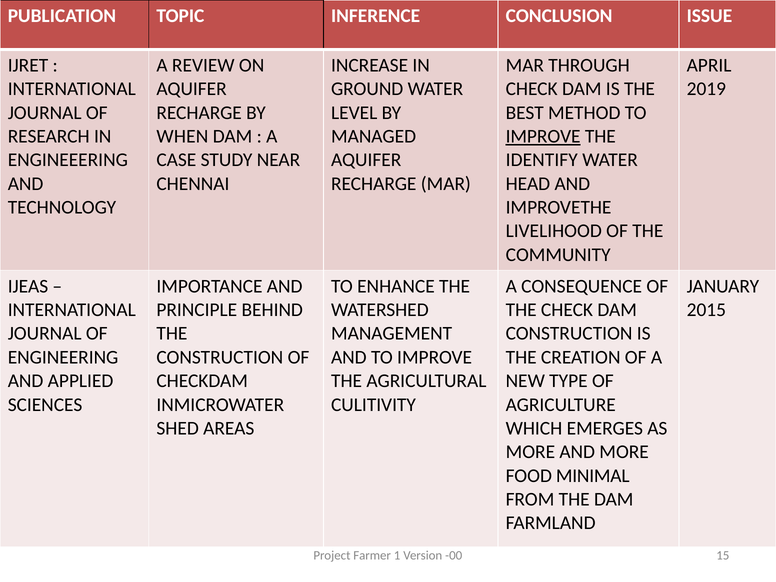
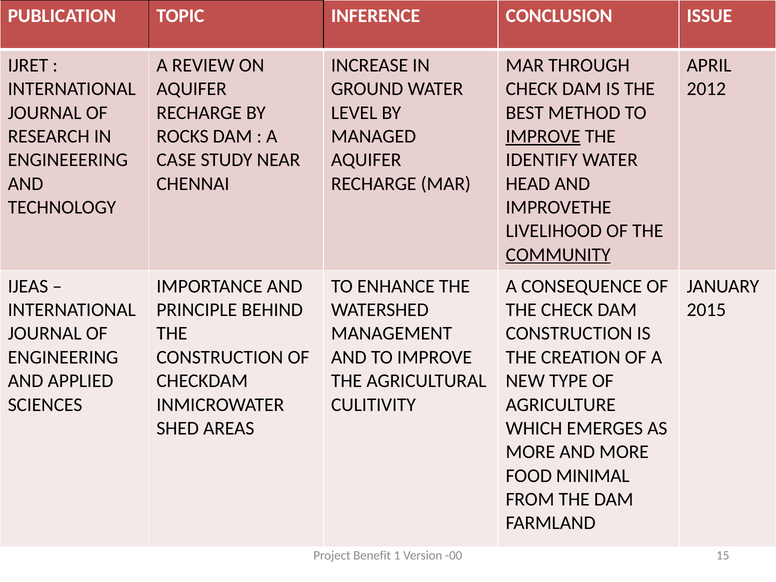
2019: 2019 -> 2012
WHEN: WHEN -> ROCKS
COMMUNITY underline: none -> present
Farmer: Farmer -> Benefit
